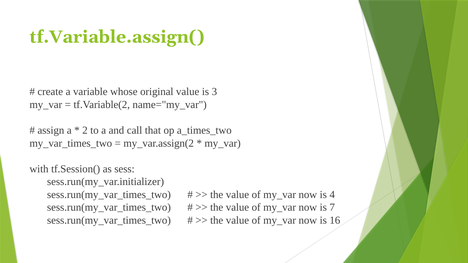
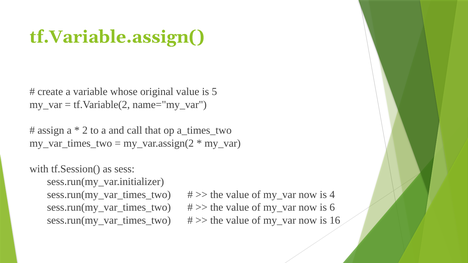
3: 3 -> 5
7: 7 -> 6
